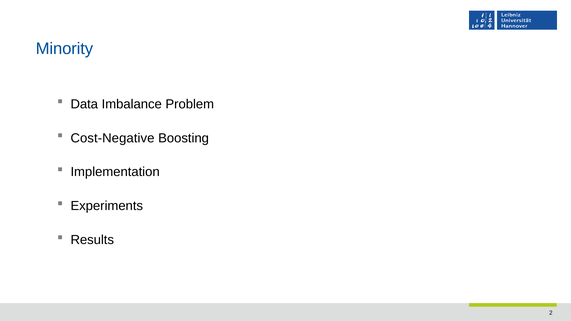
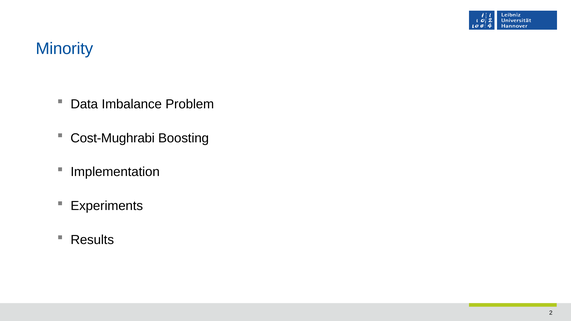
Cost-Negative: Cost-Negative -> Cost-Mughrabi
